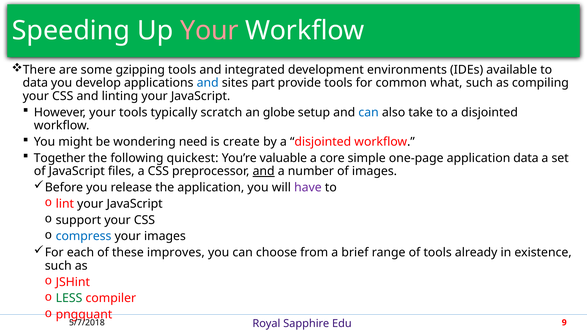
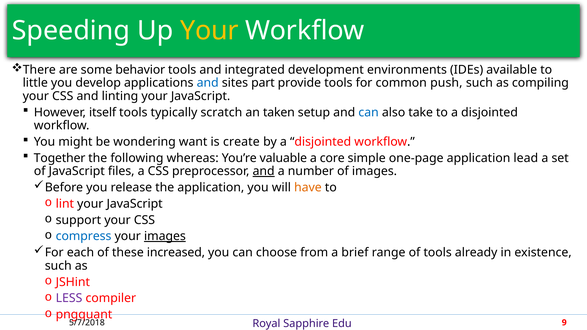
Your at (209, 31) colour: pink -> yellow
gzipping: gzipping -> behavior
data at (35, 83): data -> little
what: what -> push
However your: your -> itself
globe: globe -> taken
need: need -> want
quickest: quickest -> whereas
application data: data -> lead
have colour: purple -> orange
images at (165, 236) underline: none -> present
improves: improves -> increased
LESS colour: green -> purple
